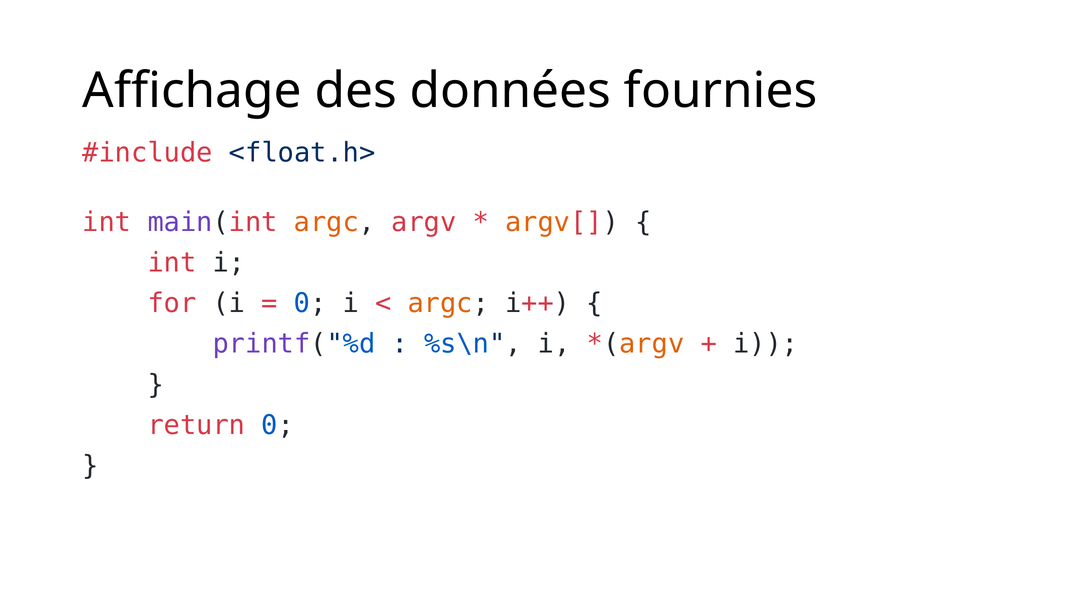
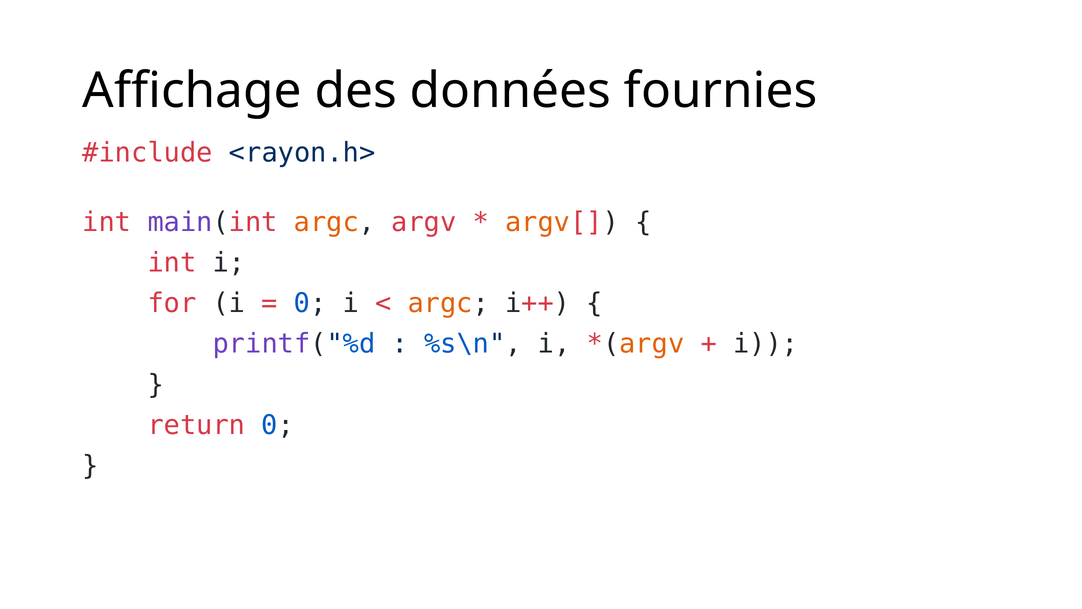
<float.h>: <float.h> -> <rayon.h>
